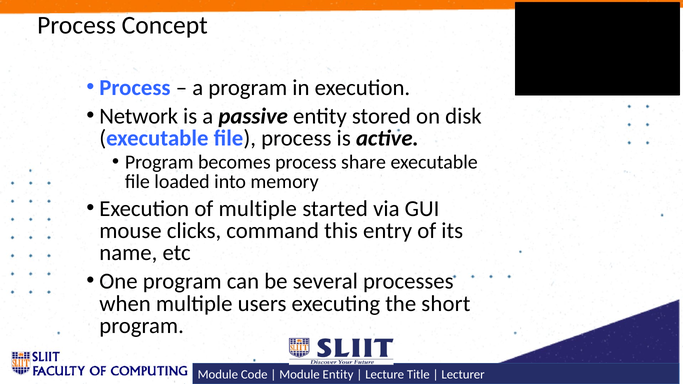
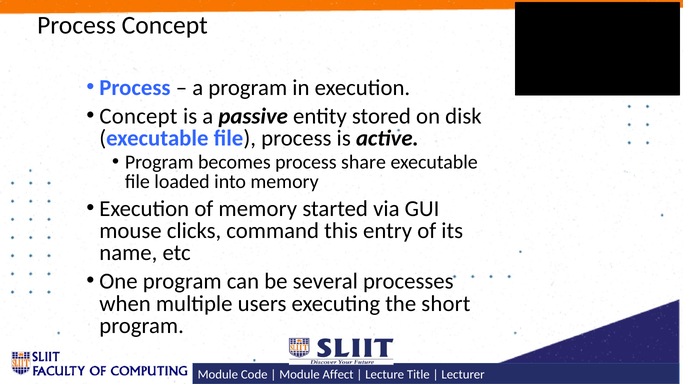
Network at (139, 116): Network -> Concept
of multiple: multiple -> memory
Entity at (338, 375): Entity -> Affect
